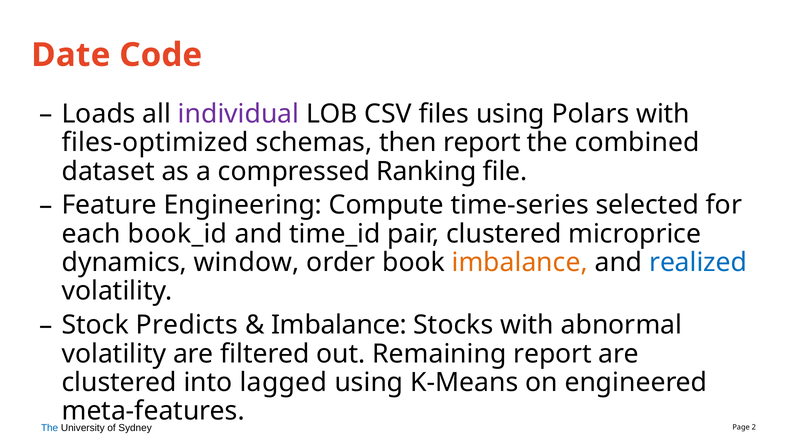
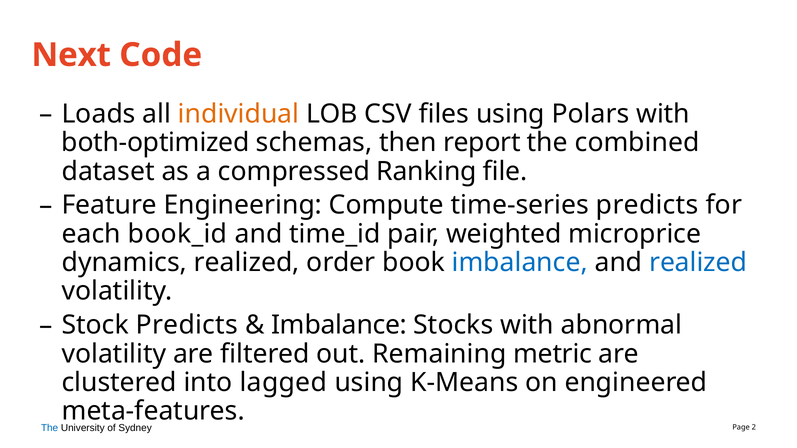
Date: Date -> Next
individual colour: purple -> orange
files-optimized: files-optimized -> both-optimized
time-series selected: selected -> predicts
pair clustered: clustered -> weighted
dynamics window: window -> realized
imbalance at (520, 263) colour: orange -> blue
Remaining report: report -> metric
